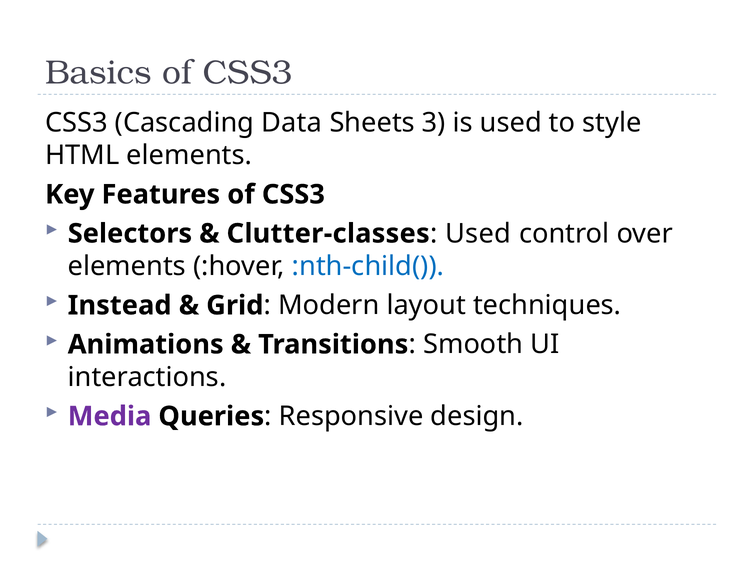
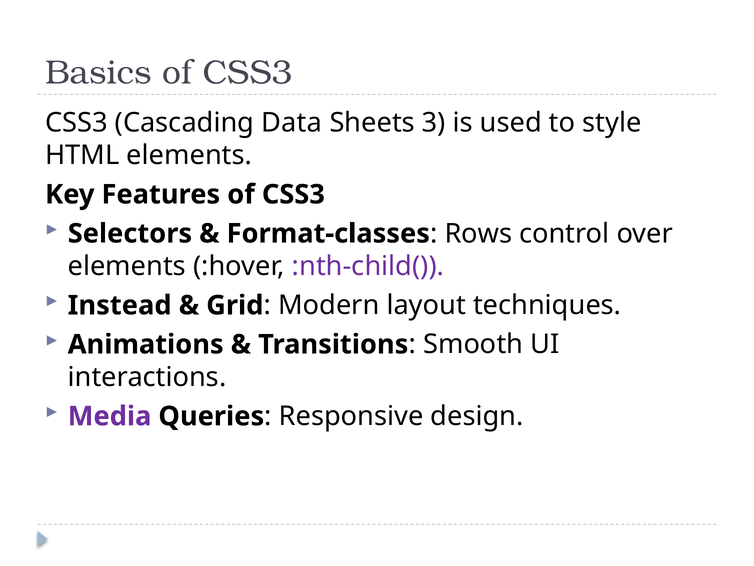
Clutter-classes: Clutter-classes -> Format-classes
Used at (478, 233): Used -> Rows
:nth-child( colour: blue -> purple
